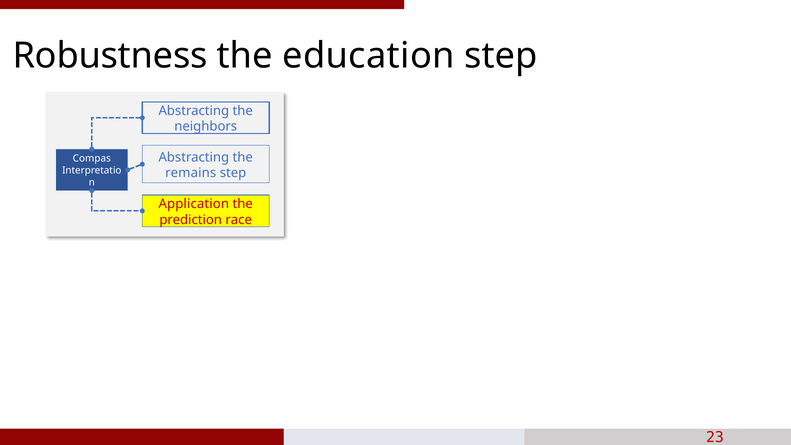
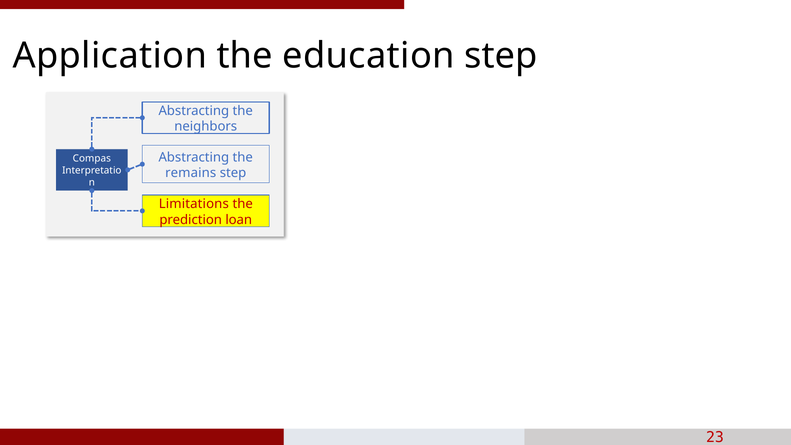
Robustness: Robustness -> Application
Application: Application -> Limitations
race: race -> loan
